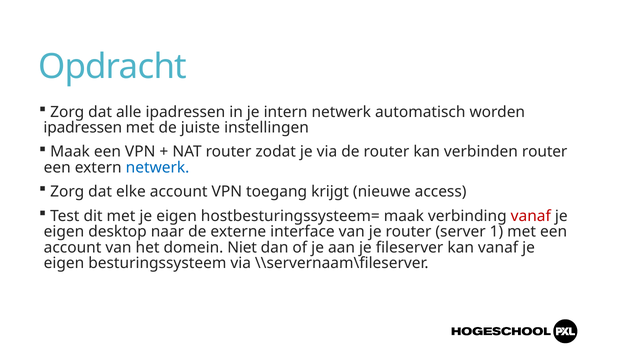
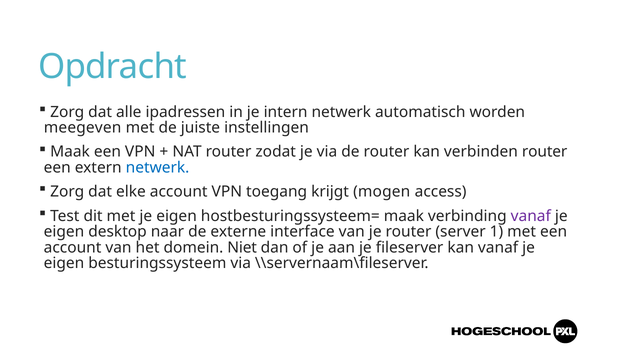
ipadressen at (83, 128): ipadressen -> meegeven
nieuwe: nieuwe -> mogen
vanaf at (531, 216) colour: red -> purple
